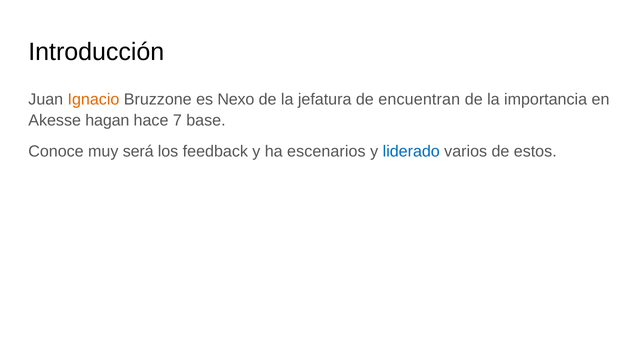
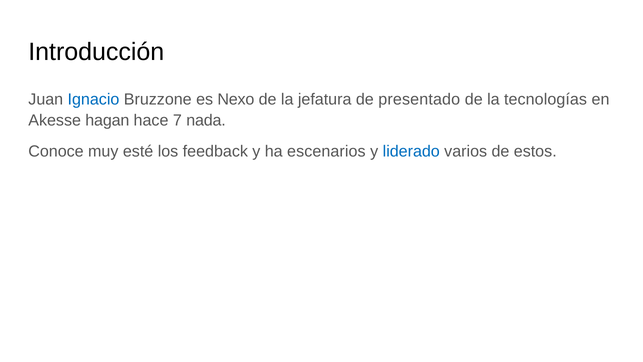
Ignacio colour: orange -> blue
encuentran: encuentran -> presentado
importancia: importancia -> tecnologías
base: base -> nada
será: será -> esté
